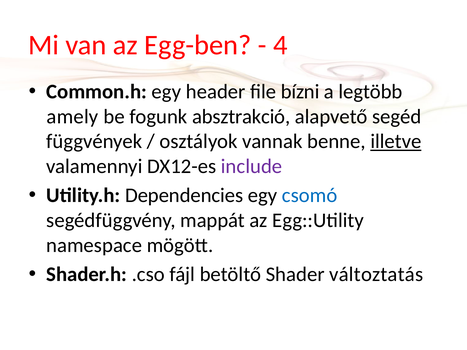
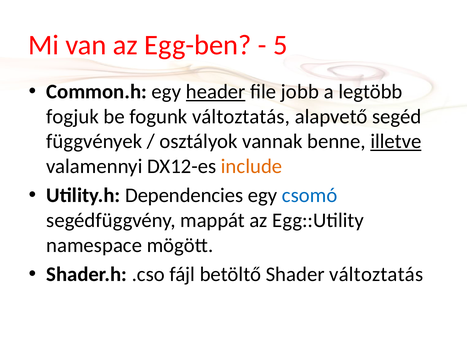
4: 4 -> 5
header underline: none -> present
bízni: bízni -> jobb
amely: amely -> fogjuk
fogunk absztrakció: absztrakció -> változtatás
include colour: purple -> orange
